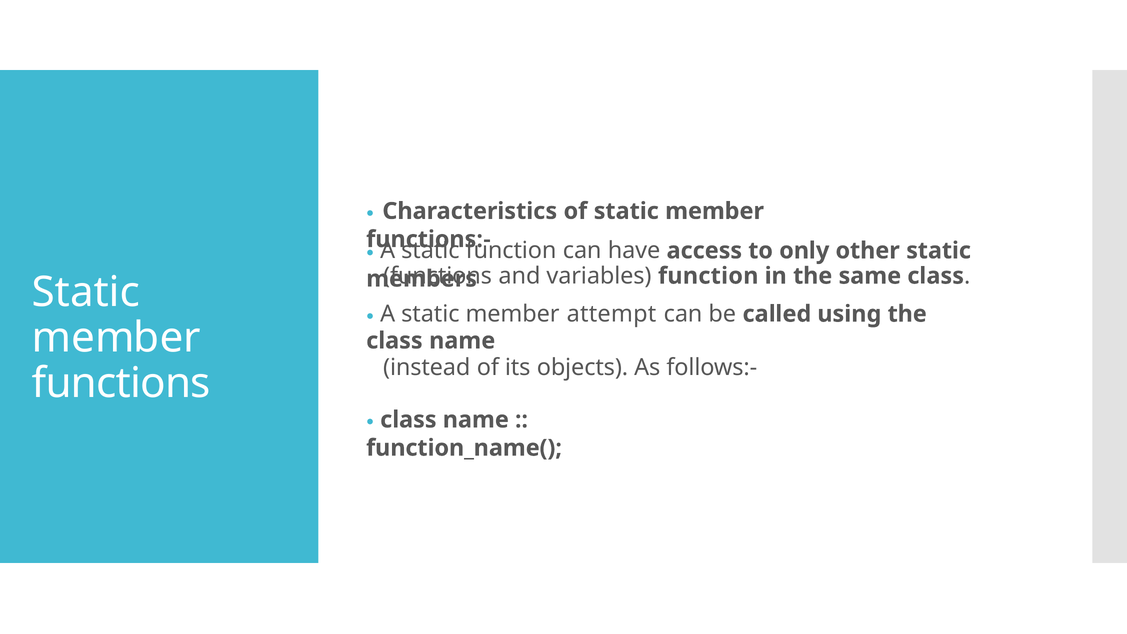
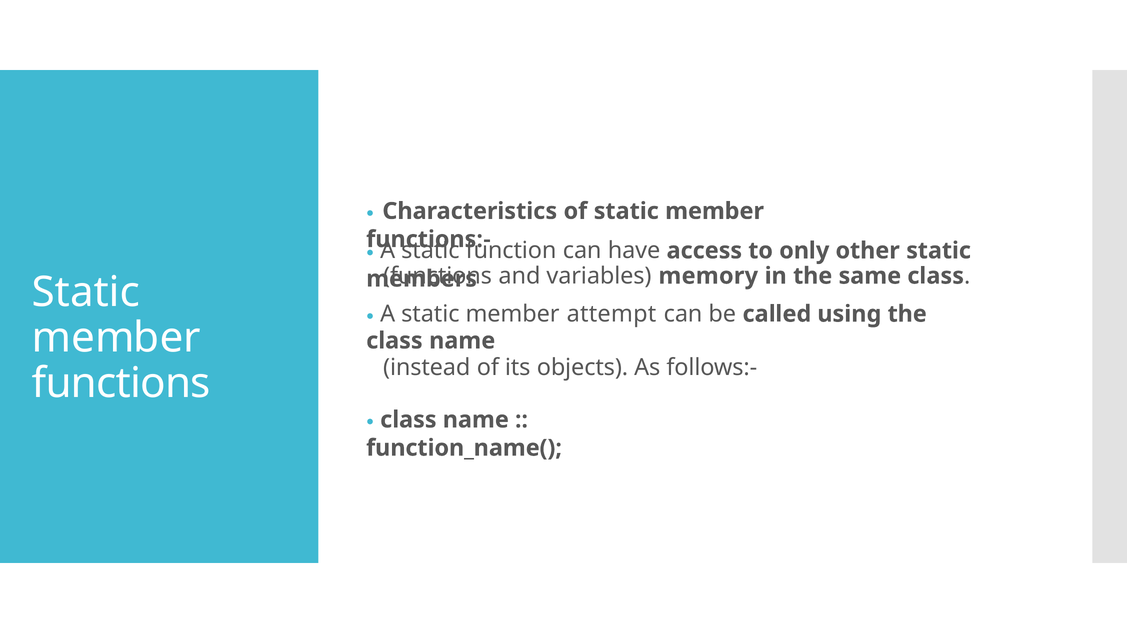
variables function: function -> memory
